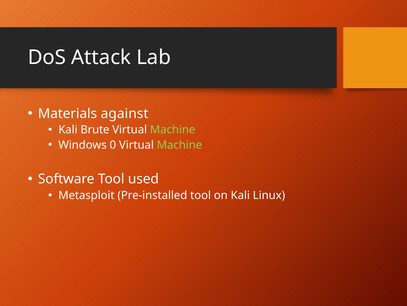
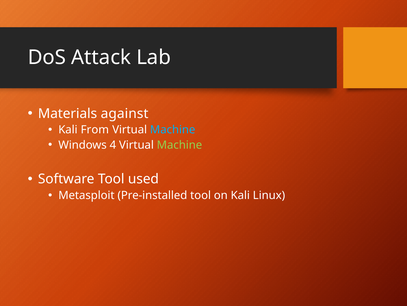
Brute: Brute -> From
Machine at (173, 130) colour: light green -> light blue
0: 0 -> 4
